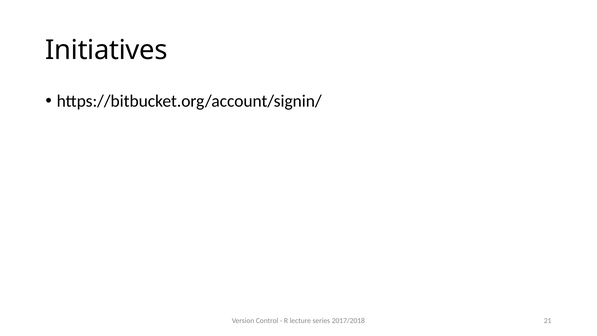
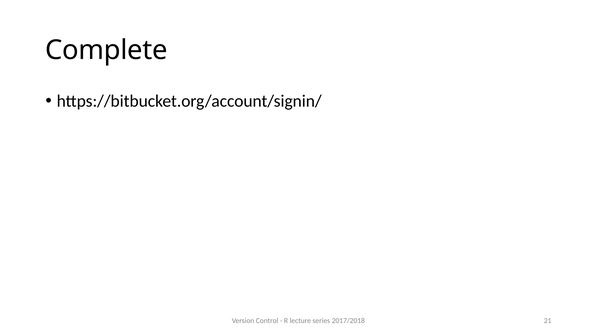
Initiatives: Initiatives -> Complete
